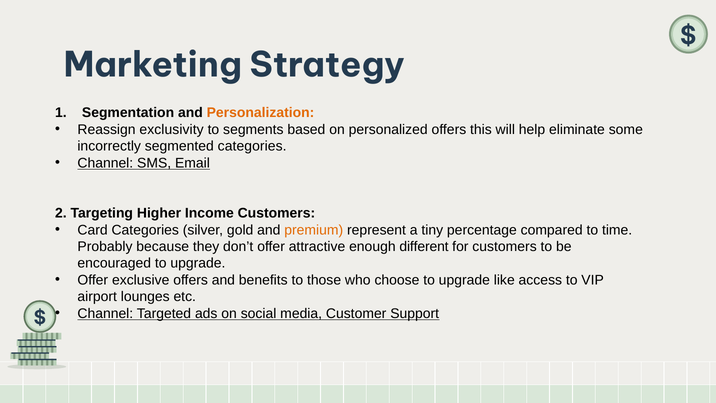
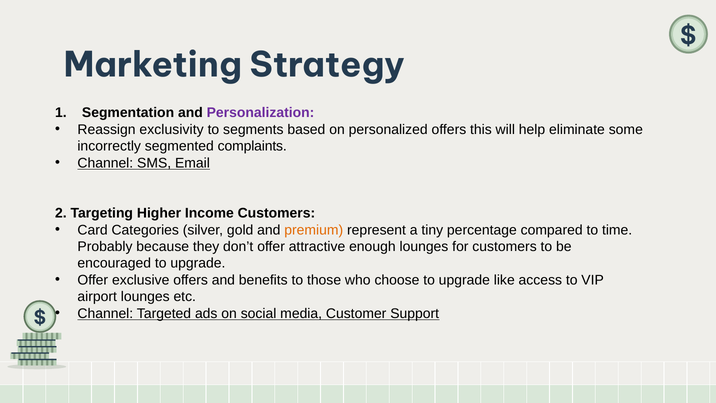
Personalization colour: orange -> purple
segmented categories: categories -> complaints
enough different: different -> lounges
